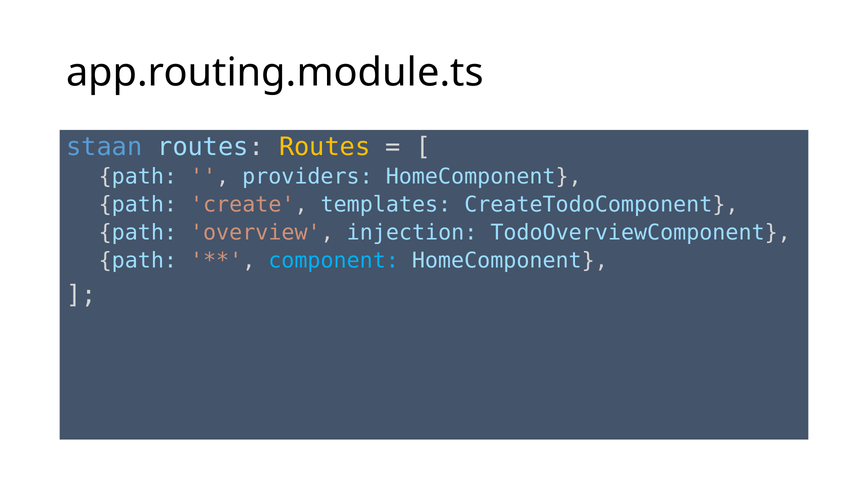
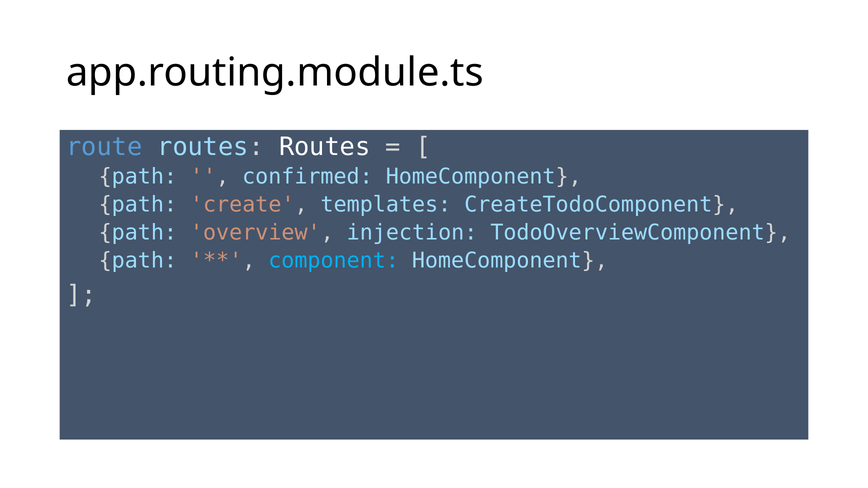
staan: staan -> route
Routes at (325, 147) colour: yellow -> white
providers: providers -> confirmed
